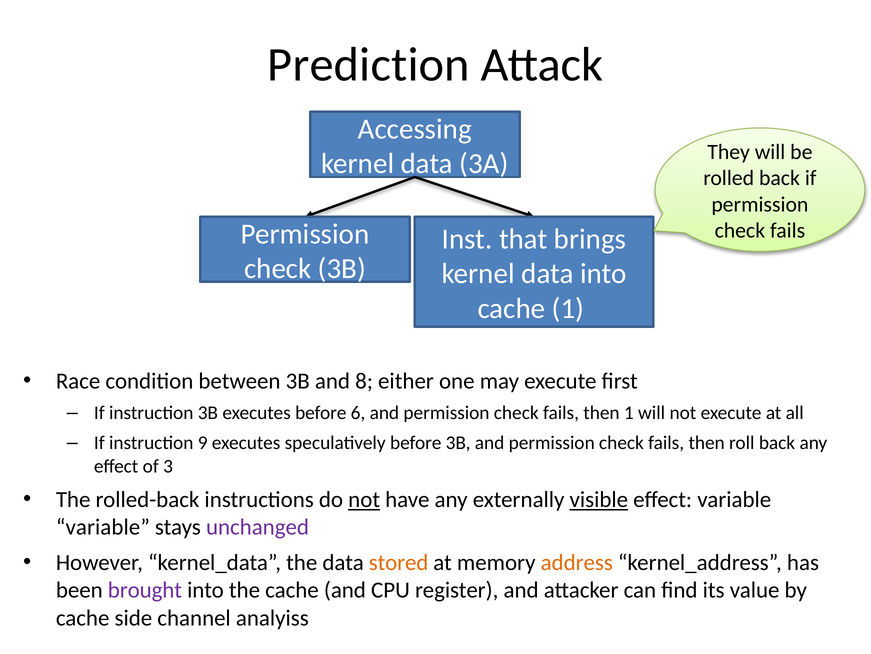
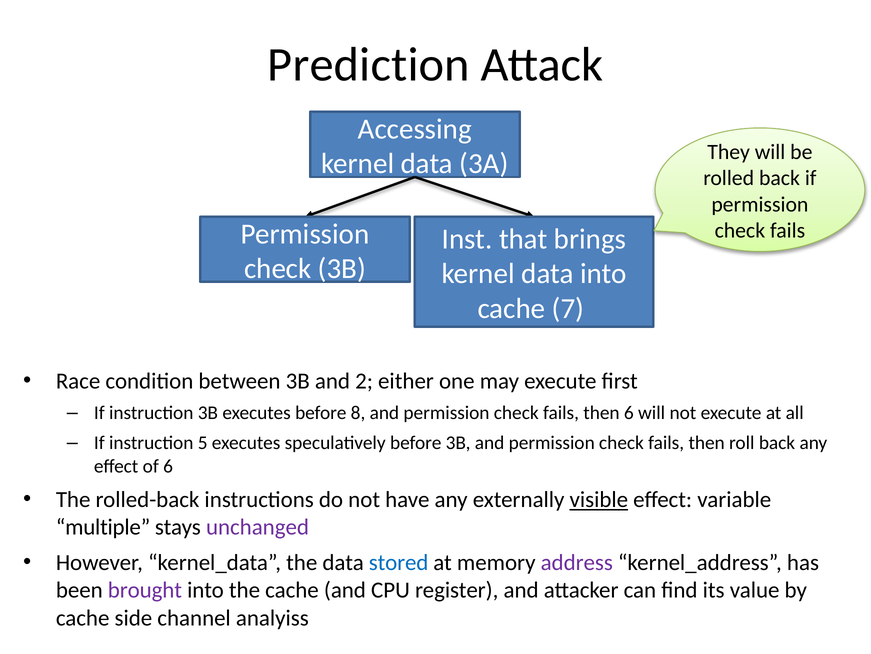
cache 1: 1 -> 7
8: 8 -> 2
6: 6 -> 8
then 1: 1 -> 6
9: 9 -> 5
of 3: 3 -> 6
not at (364, 499) underline: present -> none
variable at (103, 527): variable -> multiple
stored colour: orange -> blue
address colour: orange -> purple
